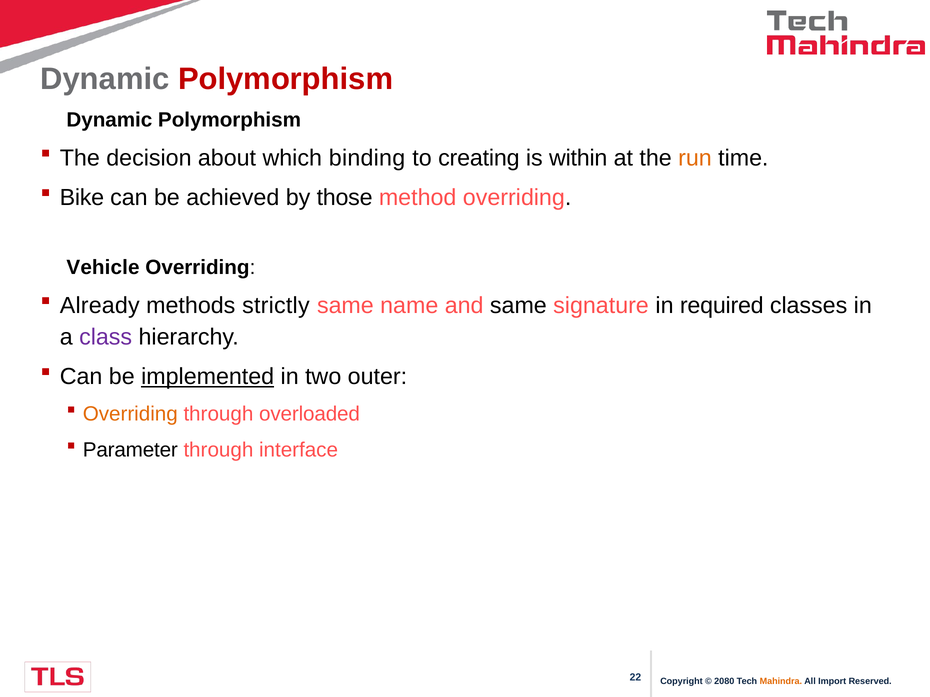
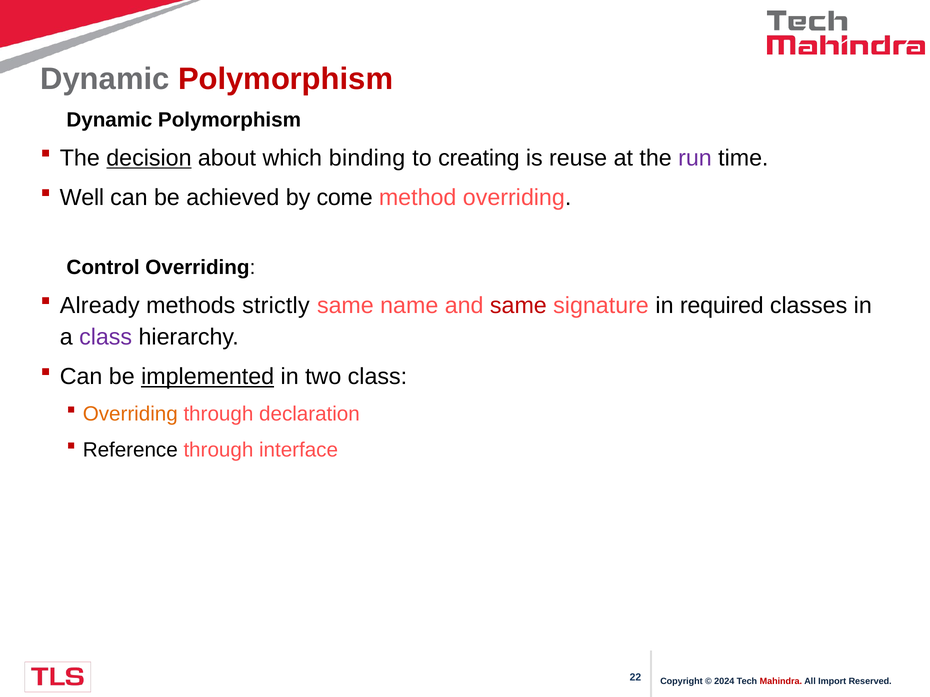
decision underline: none -> present
within: within -> reuse
run colour: orange -> purple
Bike: Bike -> Well
those: those -> come
Vehicle: Vehicle -> Control
same at (518, 306) colour: black -> red
two outer: outer -> class
overloaded: overloaded -> declaration
Parameter: Parameter -> Reference
2080: 2080 -> 2024
Mahindra colour: orange -> red
